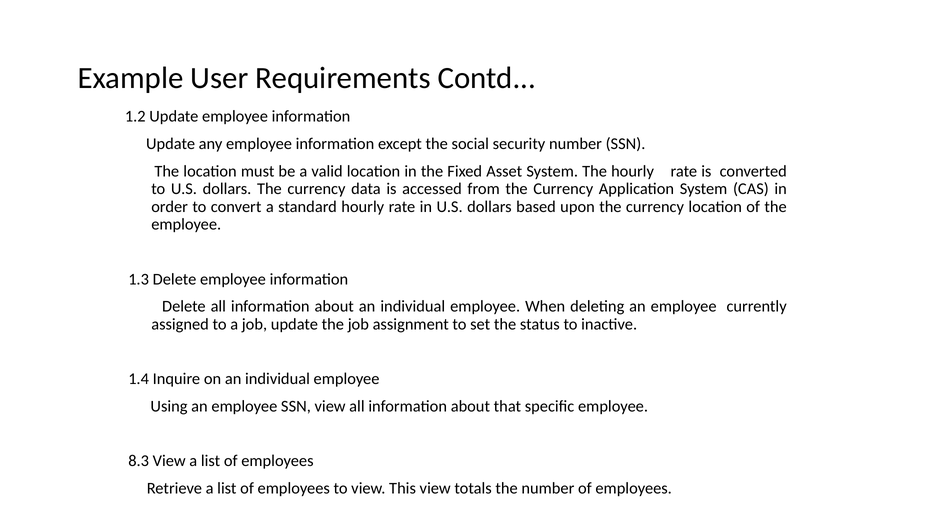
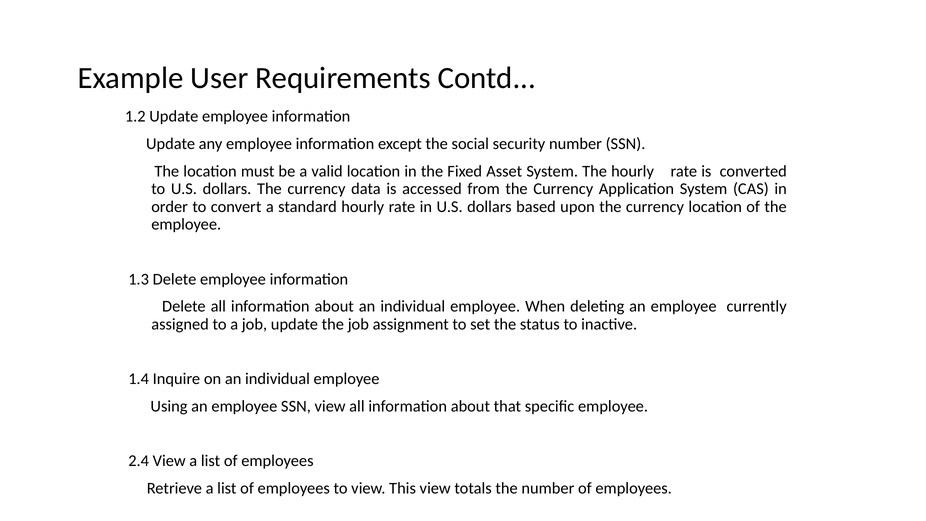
8.3: 8.3 -> 2.4
